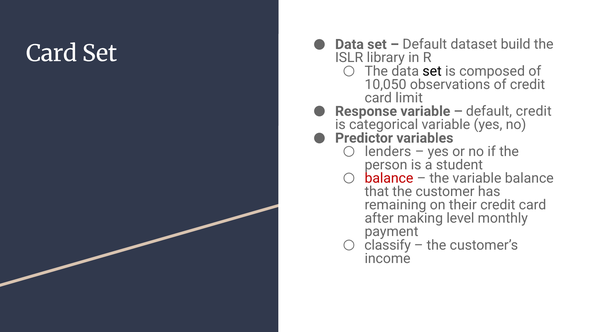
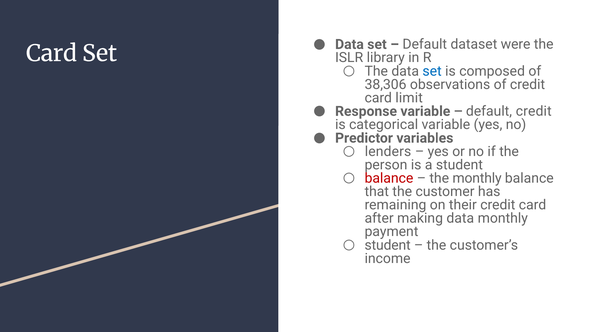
build: build -> were
set at (432, 71) colour: black -> blue
10,050: 10,050 -> 38,306
the variable: variable -> monthly
making level: level -> data
classify at (388, 245): classify -> student
